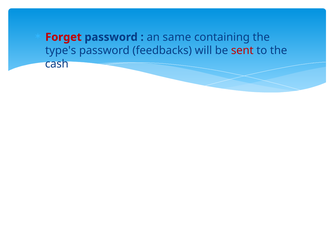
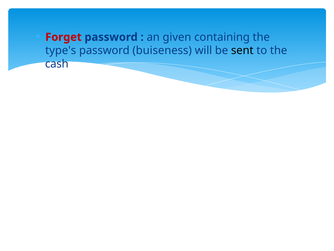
same: same -> given
feedbacks: feedbacks -> buiseness
sent colour: red -> black
